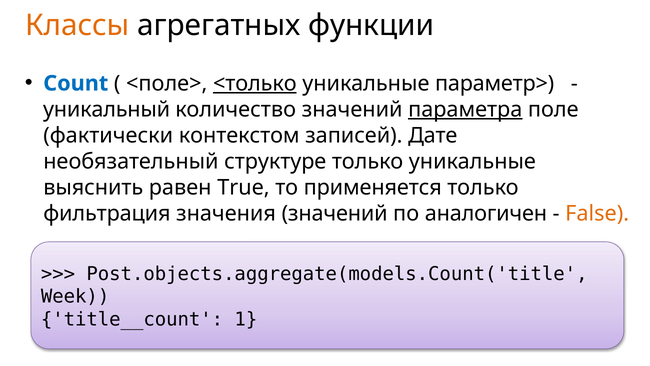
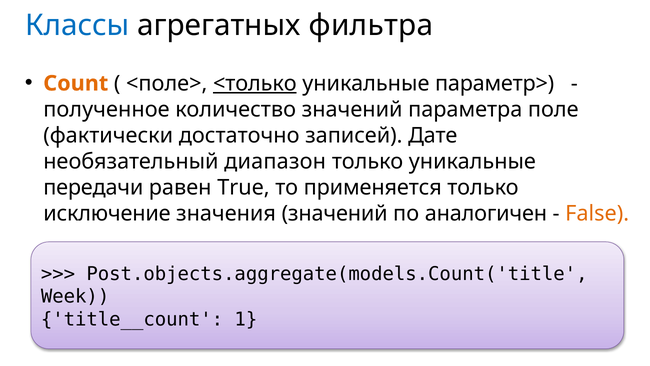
Классы colour: orange -> blue
функции: функции -> фильтра
Count colour: blue -> orange
уникальный: уникальный -> полученное
параметра underline: present -> none
контекстом: контекстом -> достаточно
структуре: структуре -> диапазон
выяснить: выяснить -> передачи
фильтрация: фильтрация -> исключение
